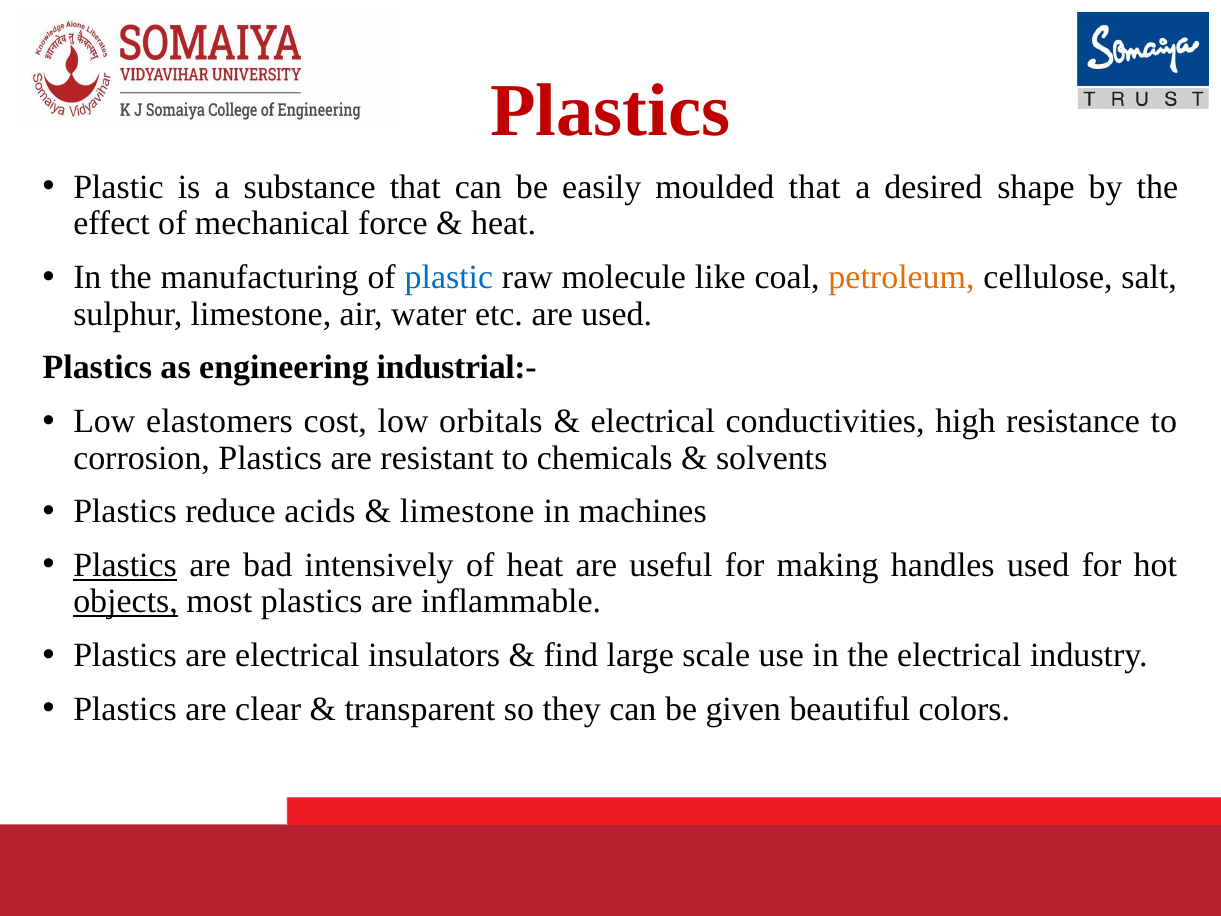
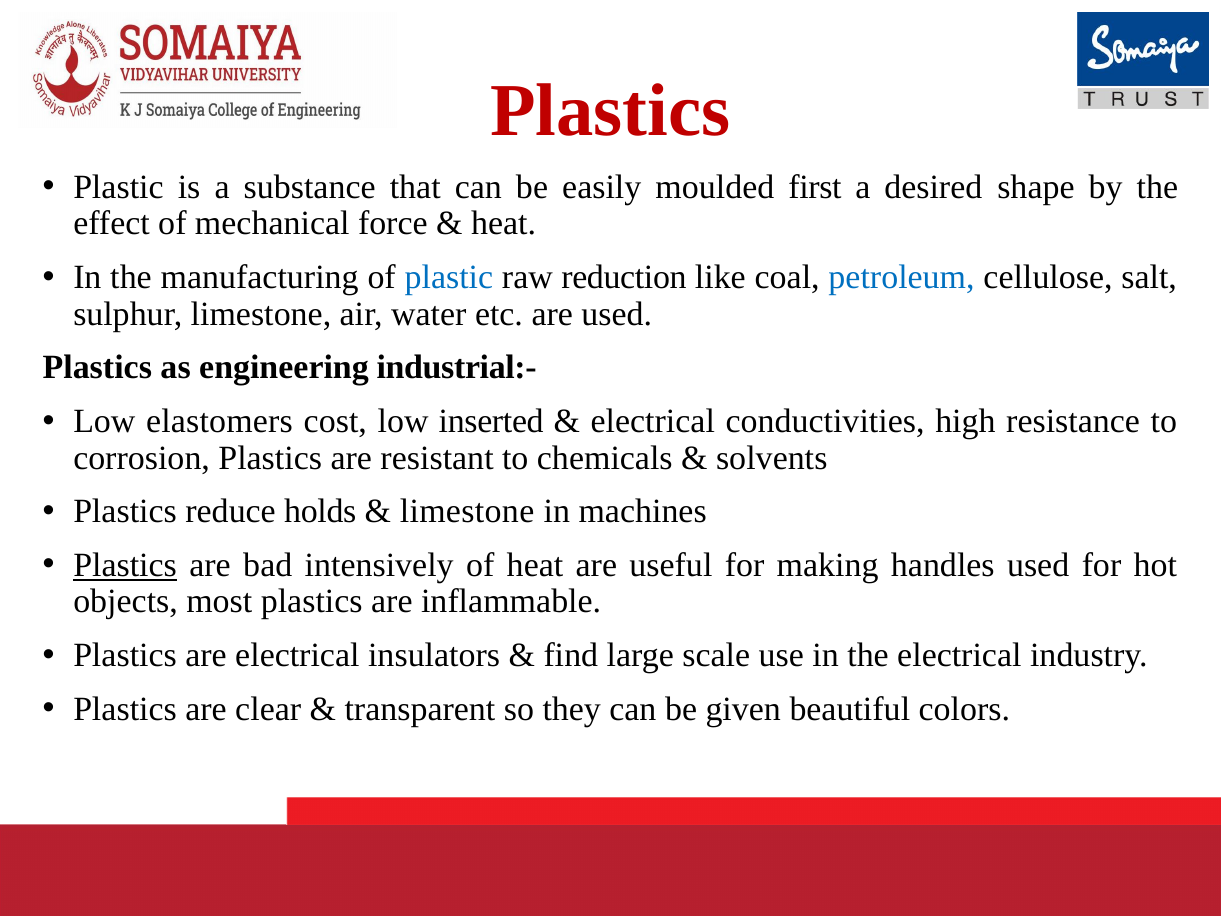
moulded that: that -> first
molecule: molecule -> reduction
petroleum colour: orange -> blue
orbitals: orbitals -> inserted
acids: acids -> holds
objects underline: present -> none
